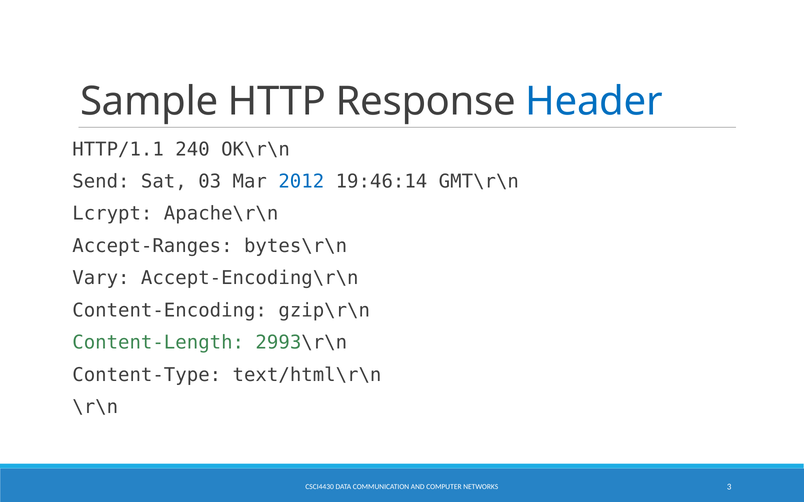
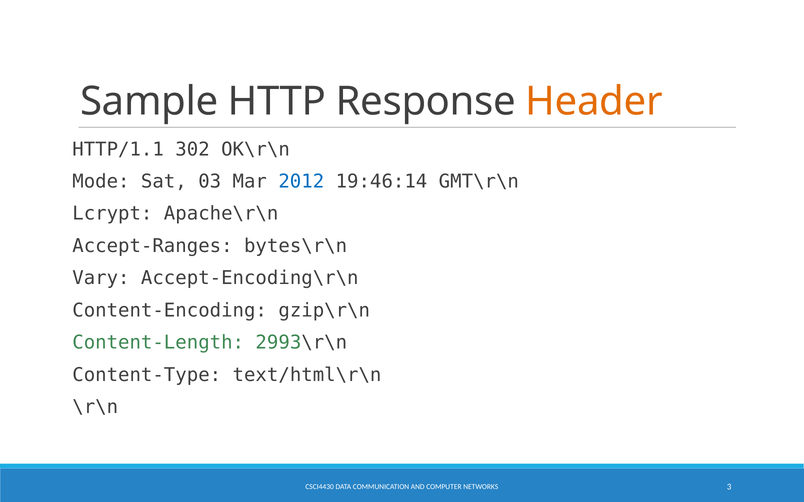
Header colour: blue -> orange
240: 240 -> 302
Send: Send -> Mode
